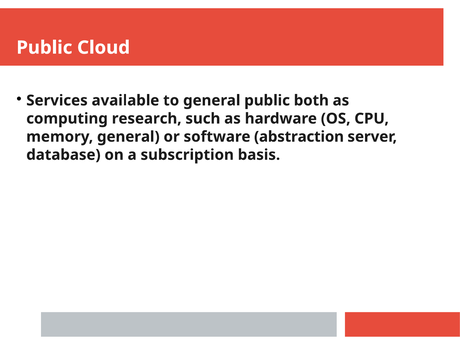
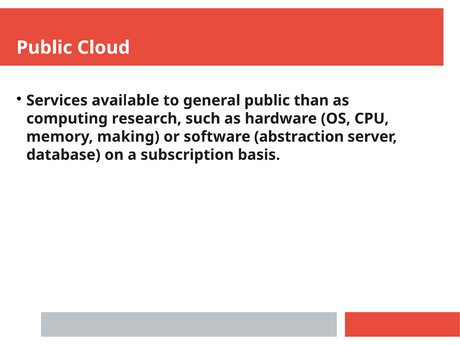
both: both -> than
memory general: general -> making
